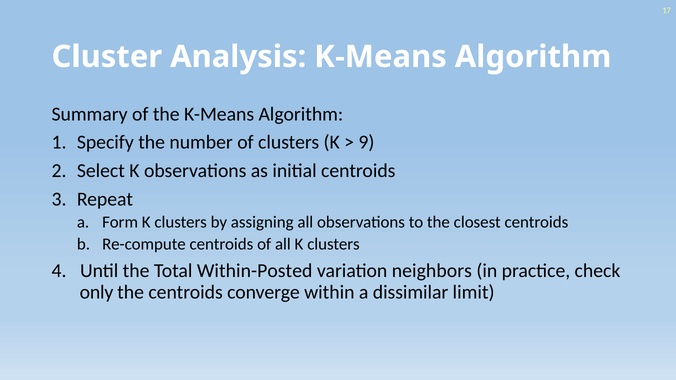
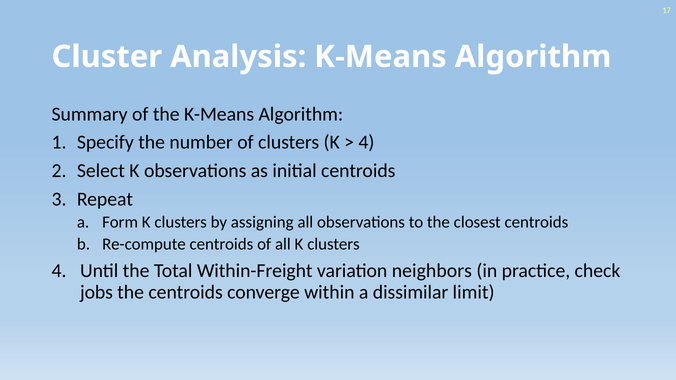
9 at (366, 143): 9 -> 4
Within-Posted: Within-Posted -> Within-Freight
only: only -> jobs
